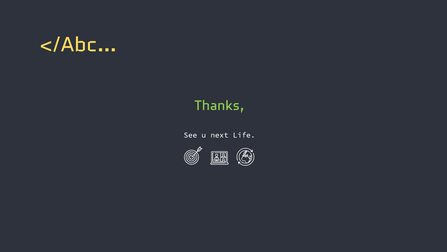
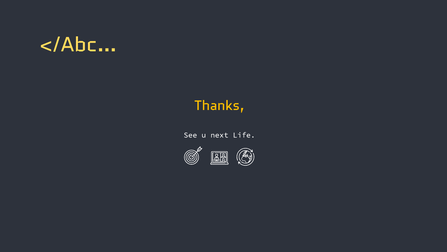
Thanks colour: light green -> yellow
